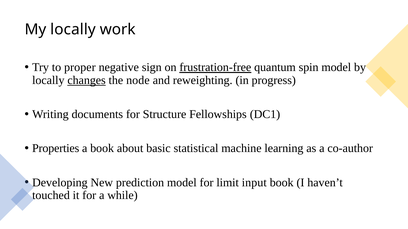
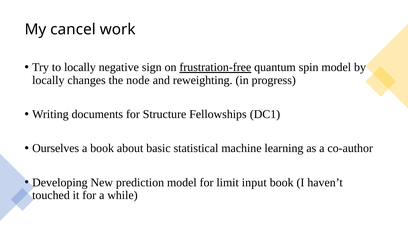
My locally: locally -> cancel
to proper: proper -> locally
changes underline: present -> none
Properties: Properties -> Ourselves
